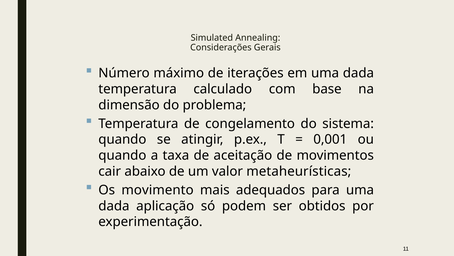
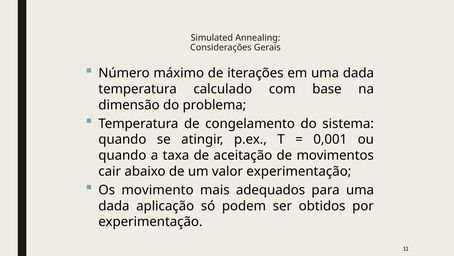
valor metaheurísticas: metaheurísticas -> experimentação
